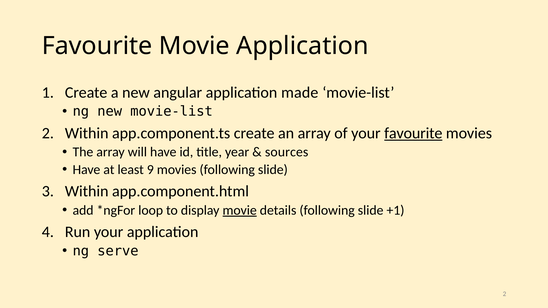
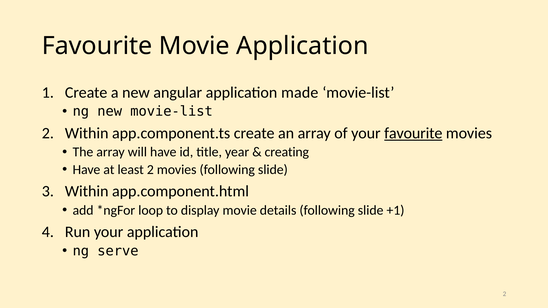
sources: sources -> creating
least 9: 9 -> 2
movie at (240, 210) underline: present -> none
